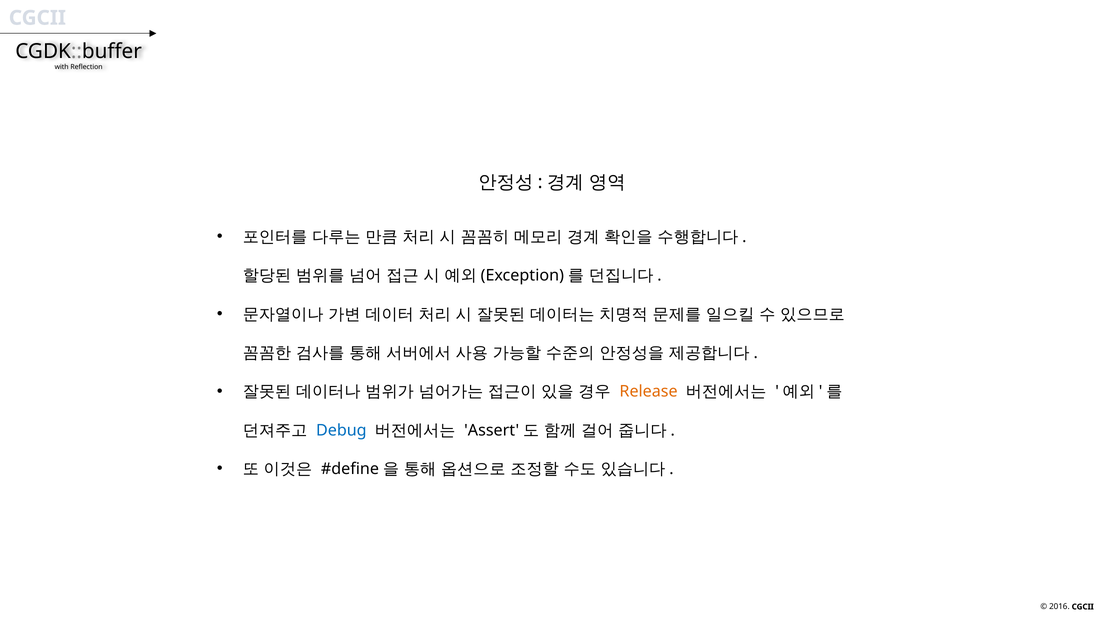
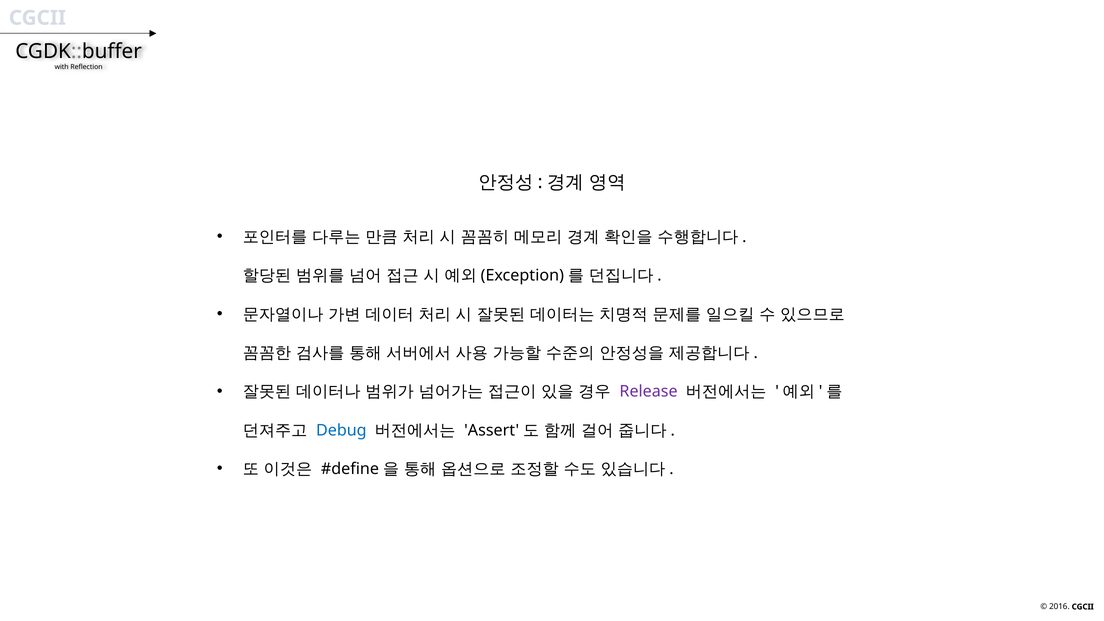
Release colour: orange -> purple
